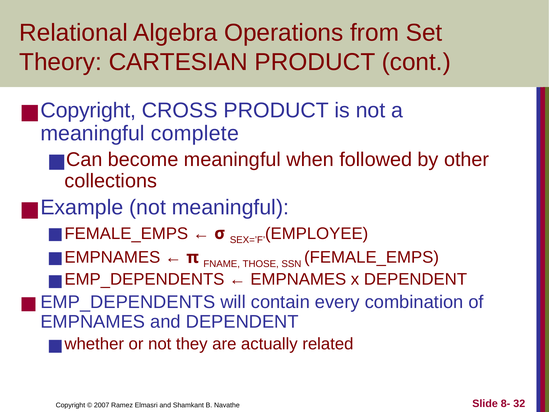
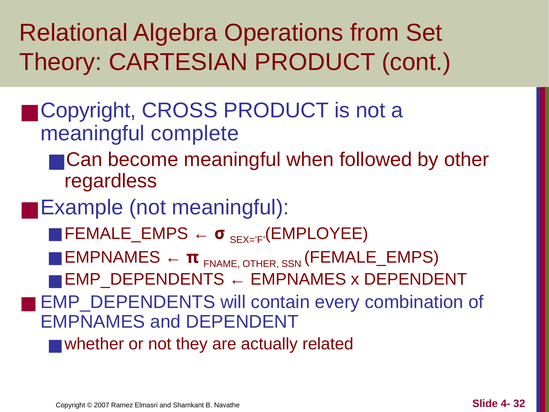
collections: collections -> regardless
FNAME THOSE: THOSE -> OTHER
8-: 8- -> 4-
